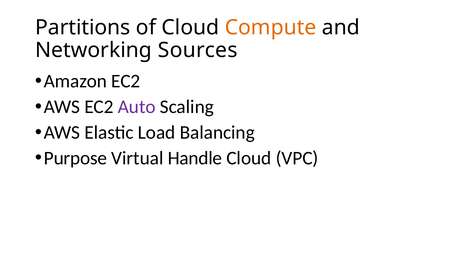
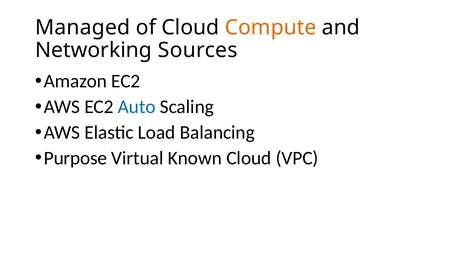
Partitions: Partitions -> Managed
Auto colour: purple -> blue
Handle: Handle -> Known
